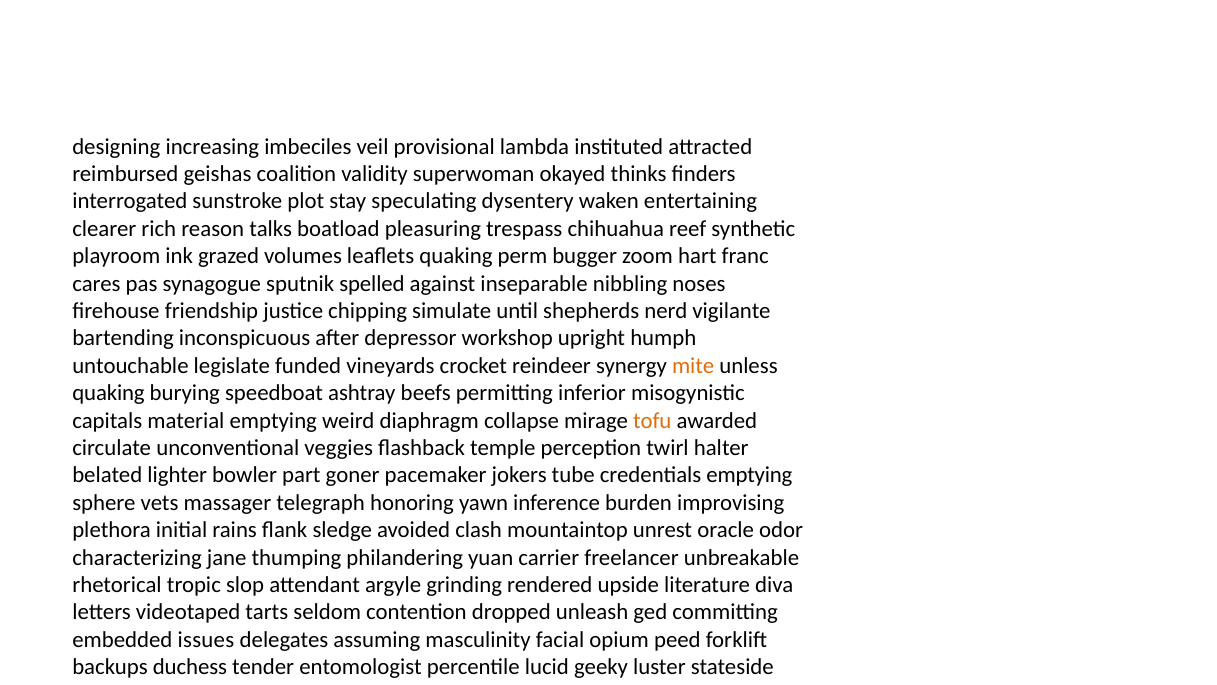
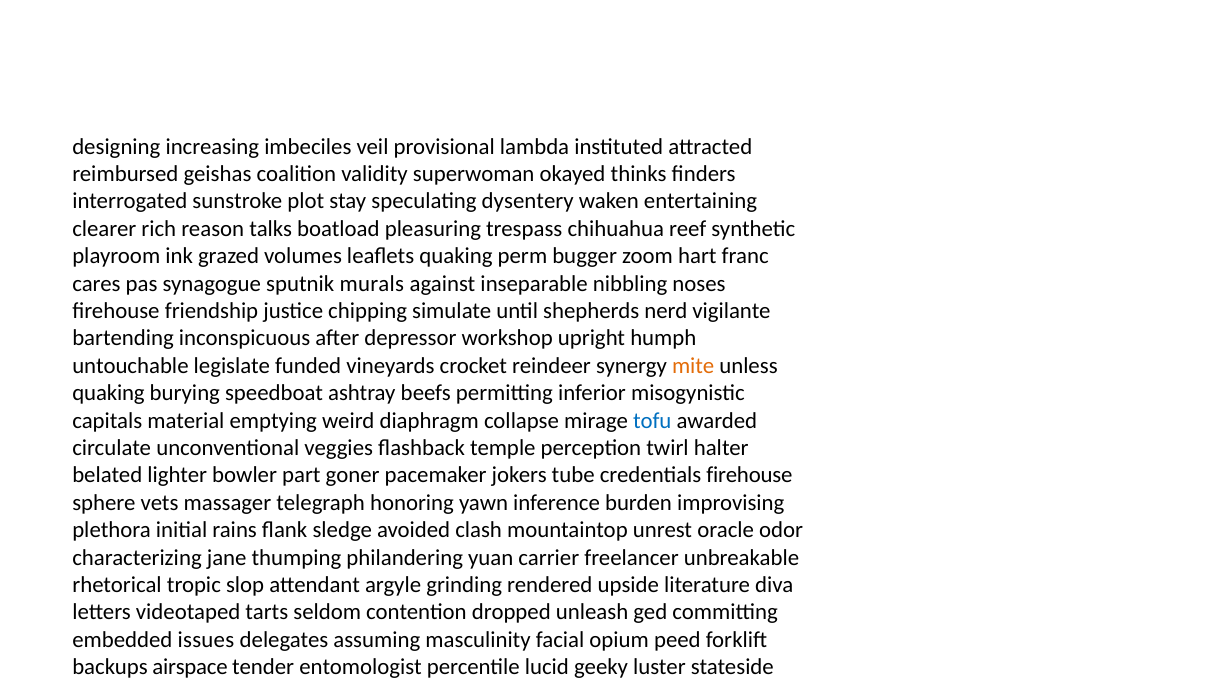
sputnik spelled: spelled -> murals
tofu colour: orange -> blue
credentials emptying: emptying -> firehouse
backups duchess: duchess -> airspace
